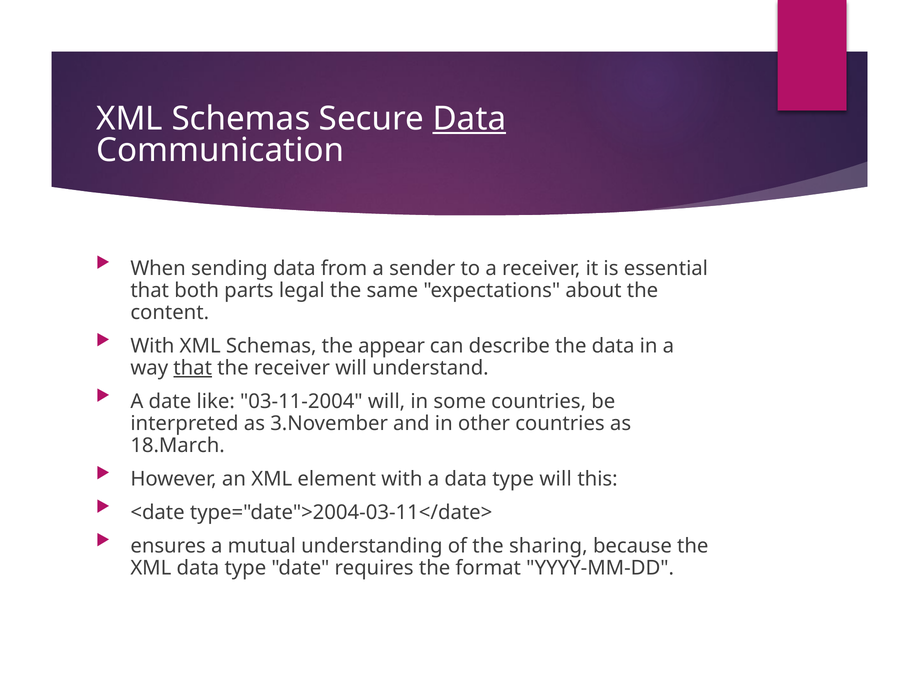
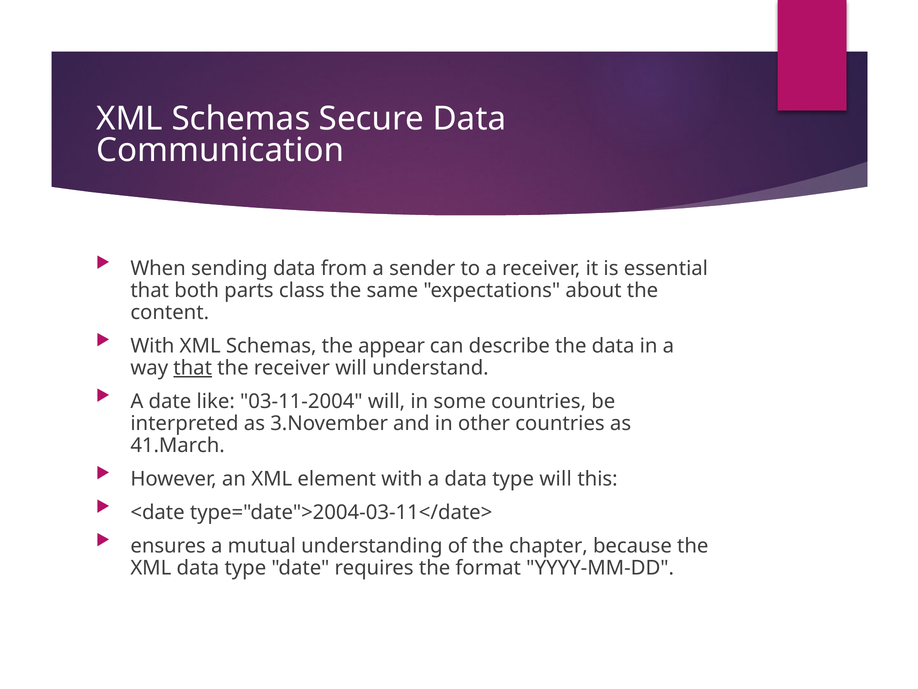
Data at (469, 118) underline: present -> none
legal: legal -> class
18.March: 18.March -> 41.March
sharing: sharing -> chapter
